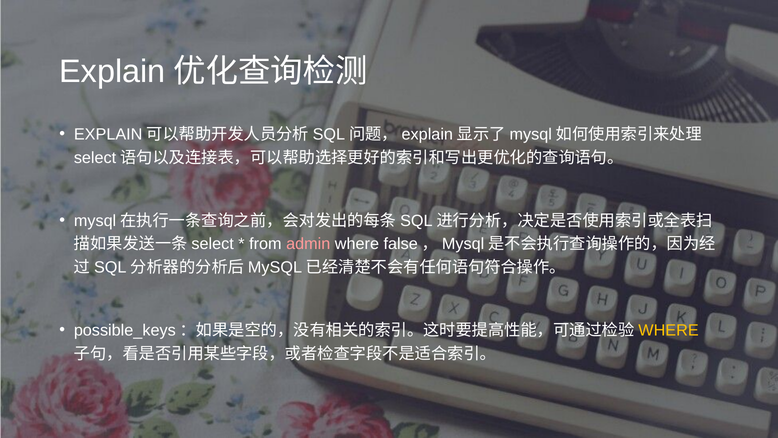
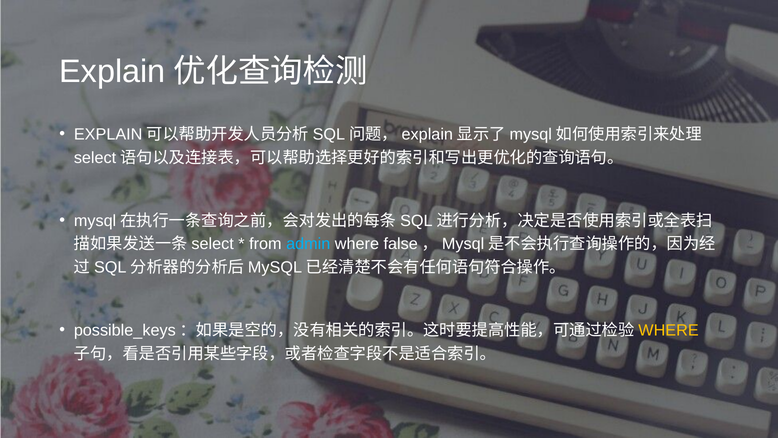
admin colour: pink -> light blue
